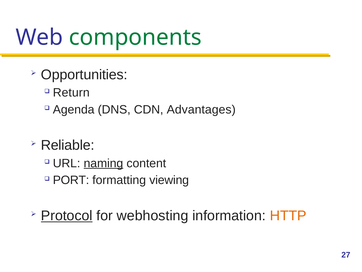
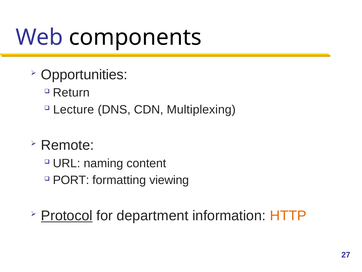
components colour: green -> black
Agenda: Agenda -> Lecture
Advantages: Advantages -> Multiplexing
Reliable: Reliable -> Remote
naming underline: present -> none
webhosting: webhosting -> department
